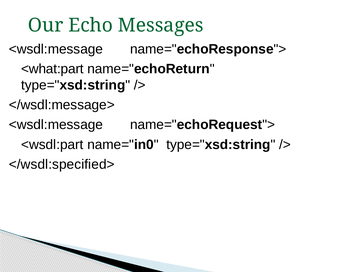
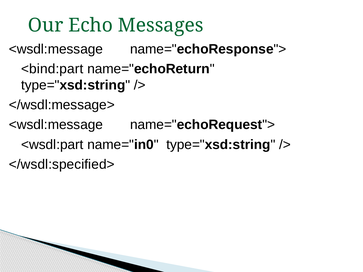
<what:part: <what:part -> <bind:part
